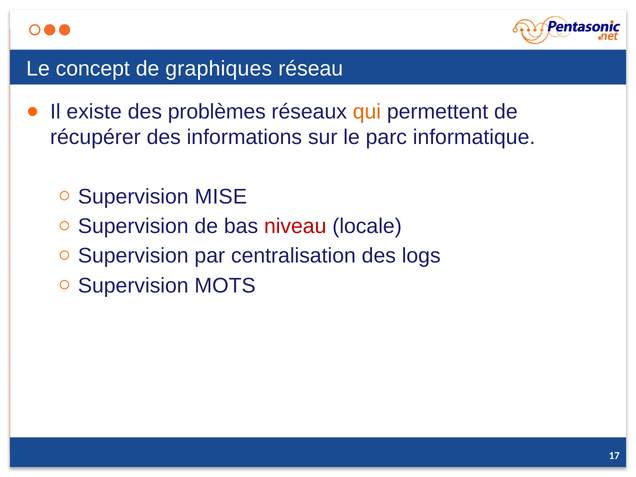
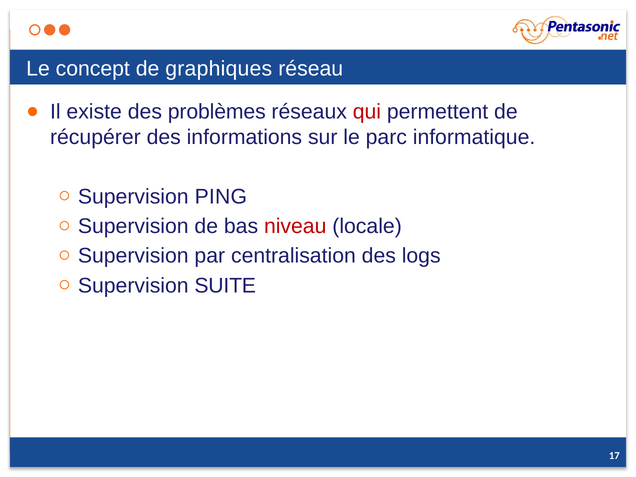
qui colour: orange -> red
MISE: MISE -> PING
MOTS: MOTS -> SUITE
